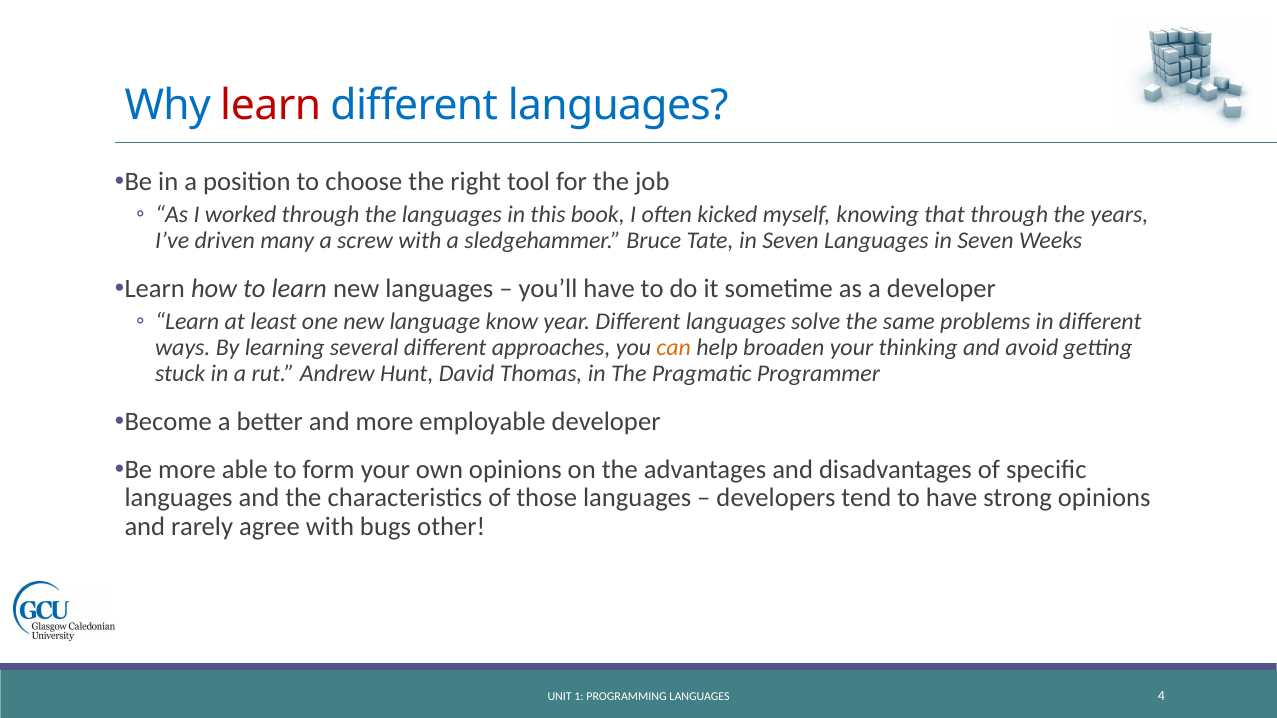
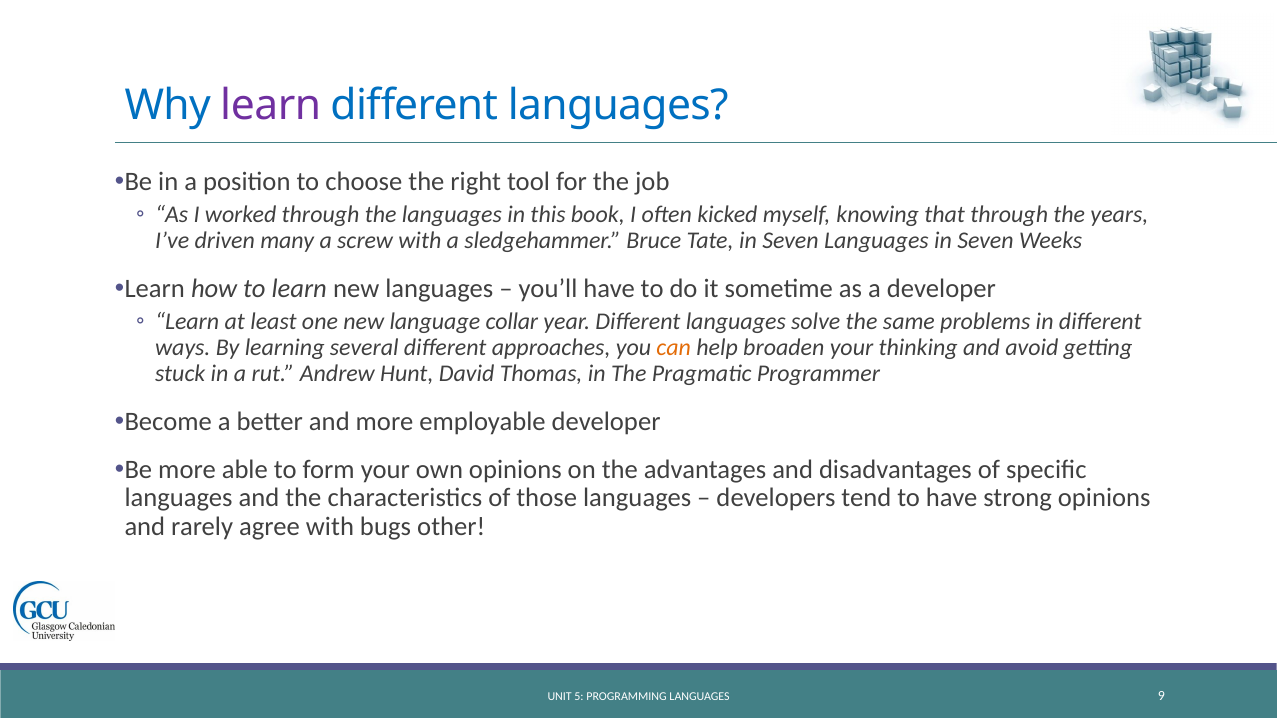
learn at (271, 106) colour: red -> purple
know: know -> collar
1: 1 -> 5
4: 4 -> 9
